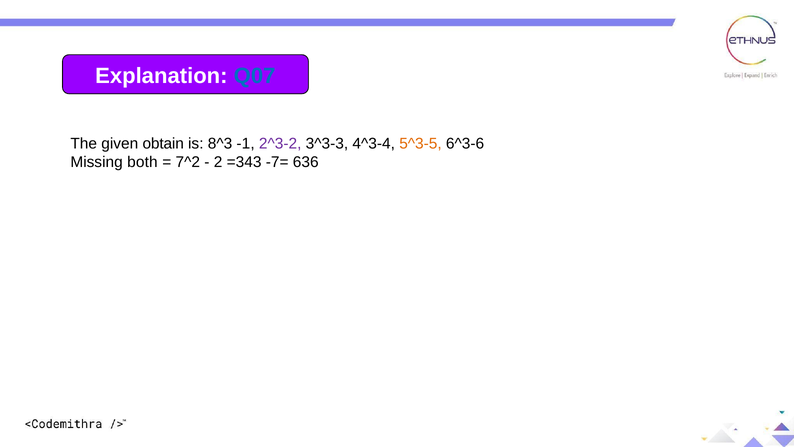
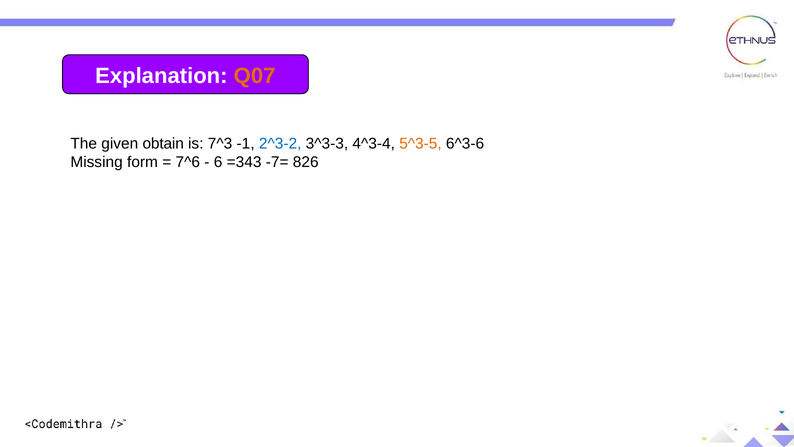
Q07 colour: blue -> orange
8^3: 8^3 -> 7^3
2^3-2 colour: purple -> blue
both: both -> form
7^2: 7^2 -> 7^6
2: 2 -> 6
636: 636 -> 826
